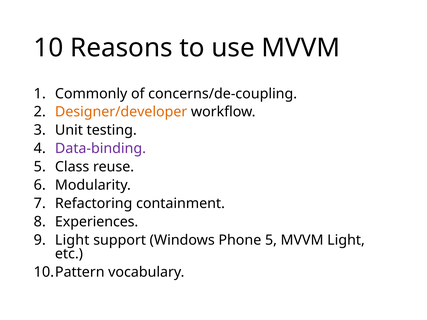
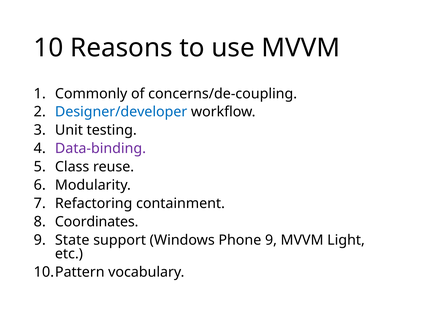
Designer/developer colour: orange -> blue
Experiences: Experiences -> Coordinates
Light at (72, 240): Light -> State
Phone 5: 5 -> 9
